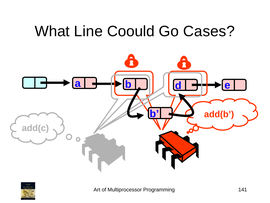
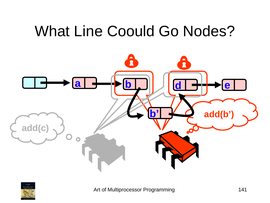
Cases: Cases -> Nodes
